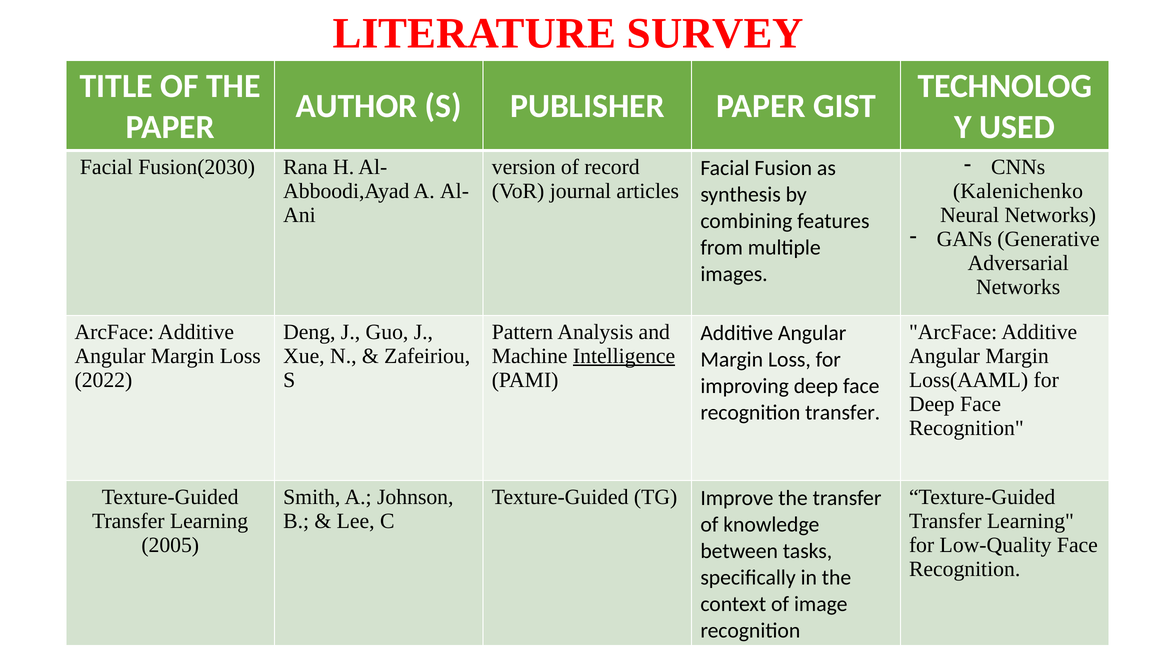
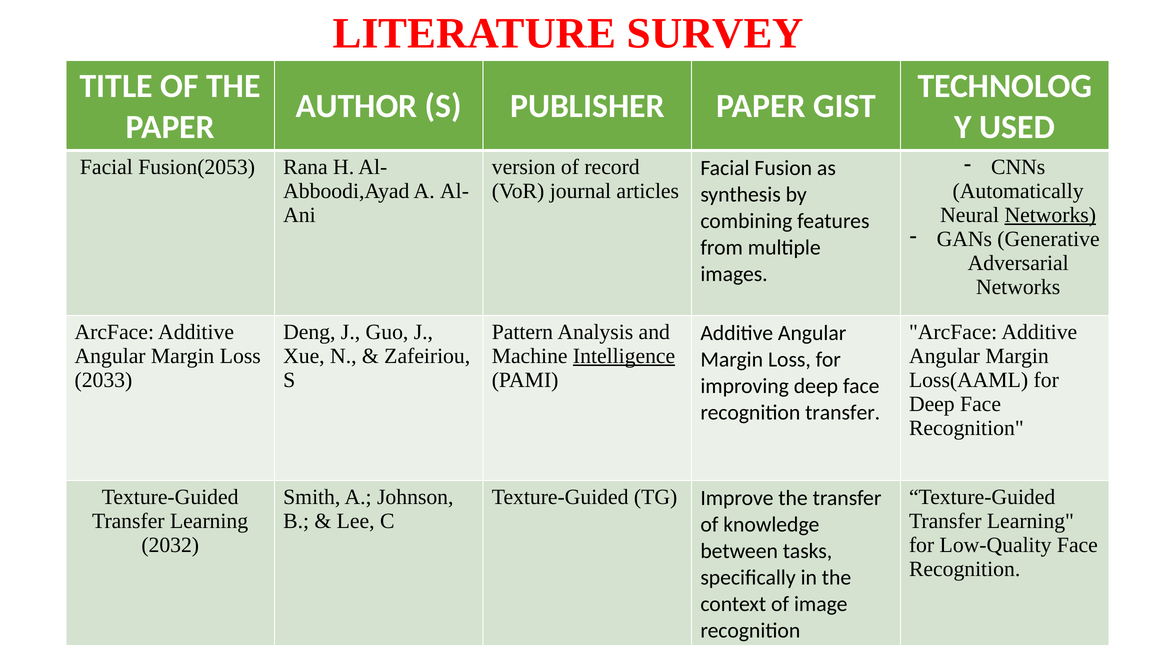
Fusion(2030: Fusion(2030 -> Fusion(2053
Kalenichenko: Kalenichenko -> Automatically
Networks at (1050, 215) underline: none -> present
2022: 2022 -> 2033
2005: 2005 -> 2032
